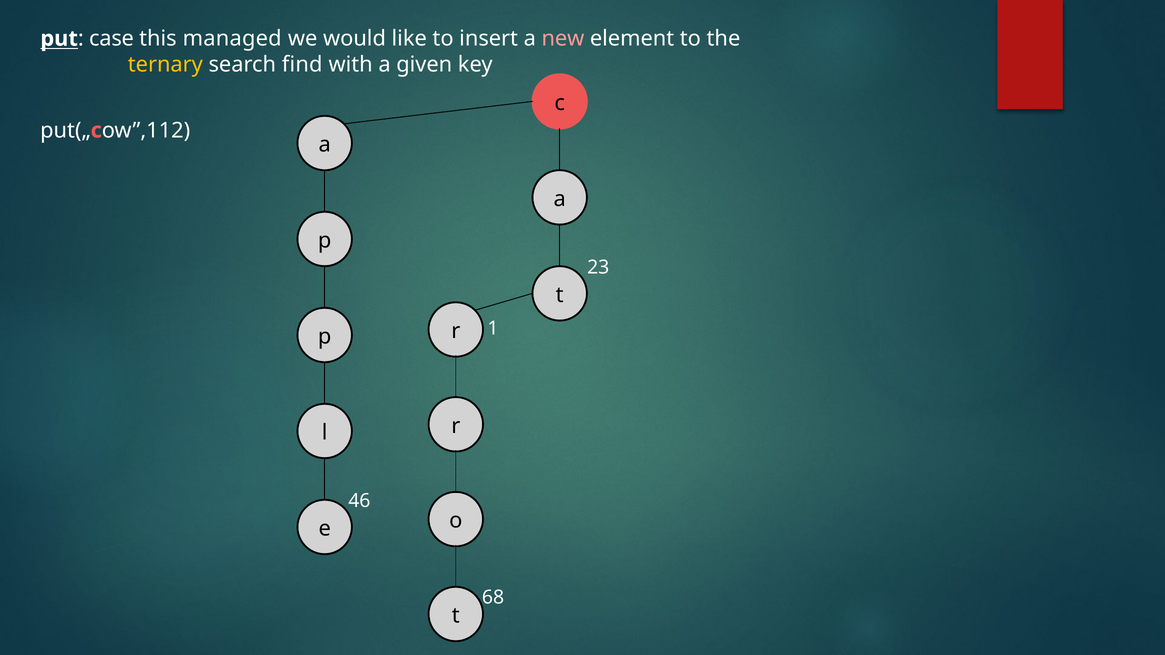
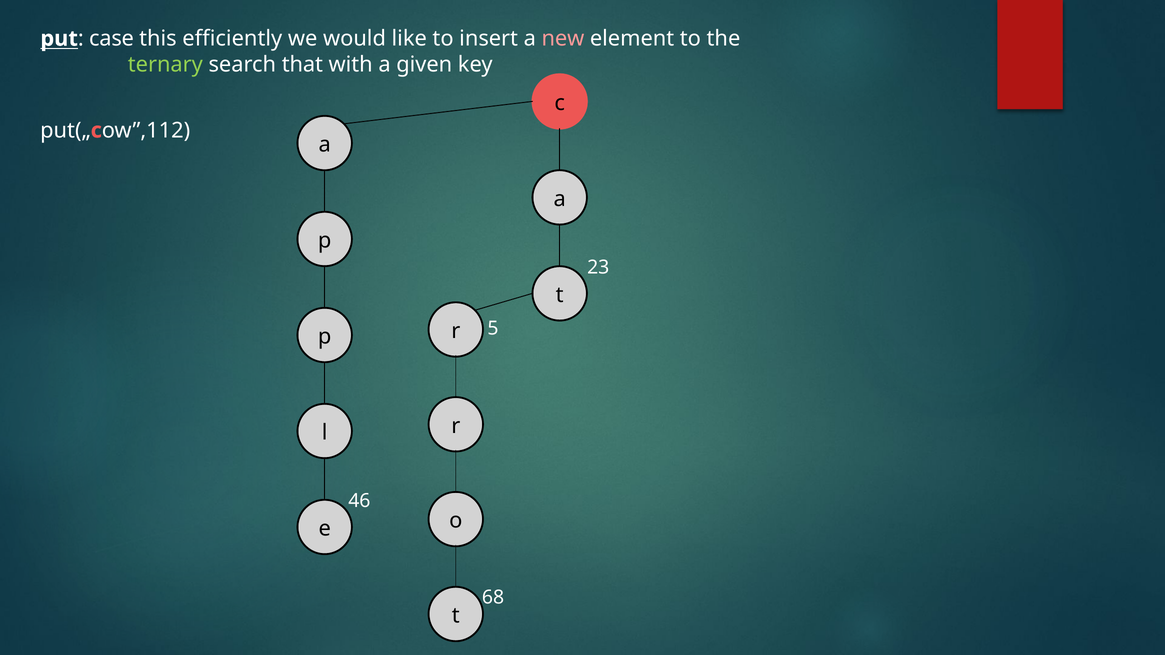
managed: managed -> efficiently
ternary colour: yellow -> light green
find: find -> that
1: 1 -> 5
